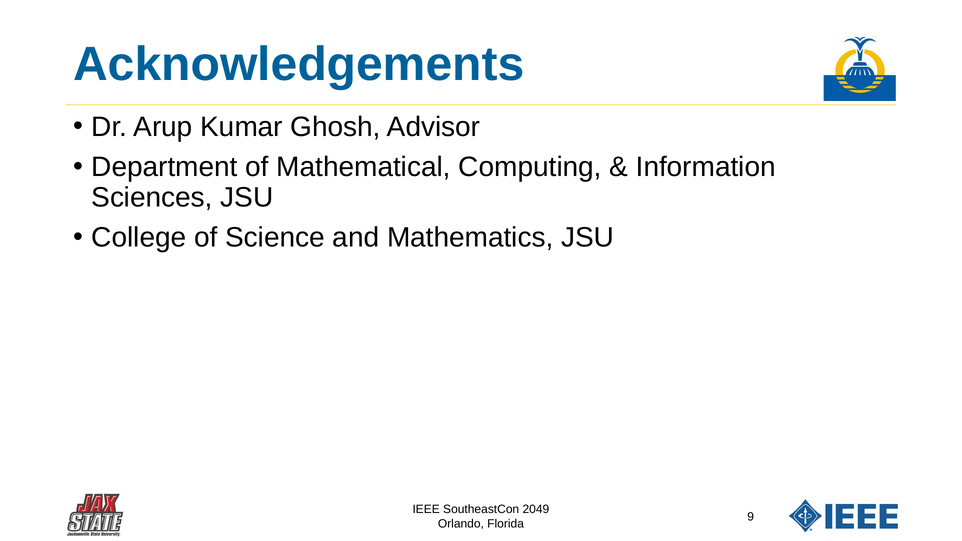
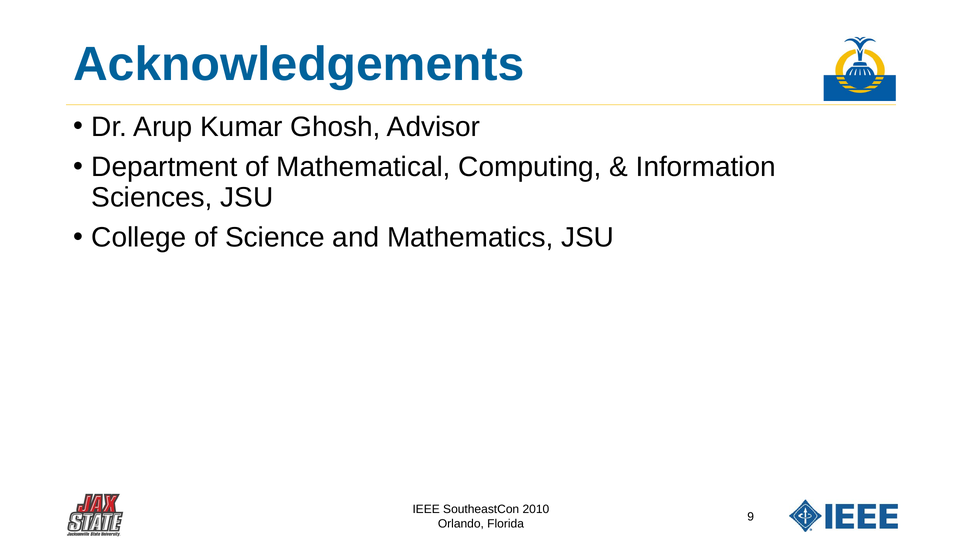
2049: 2049 -> 2010
